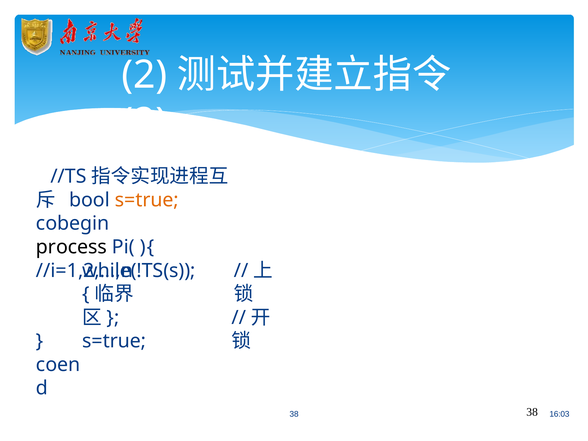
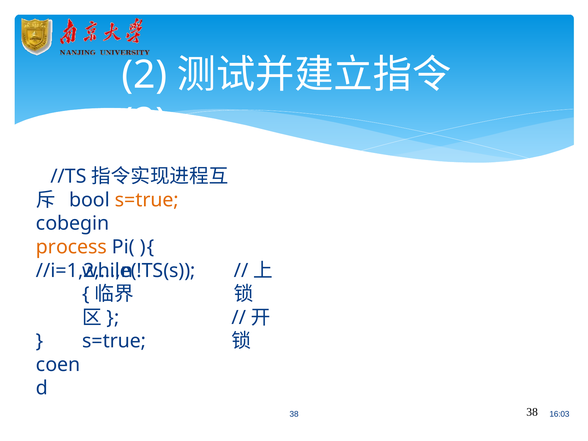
process colour: black -> orange
